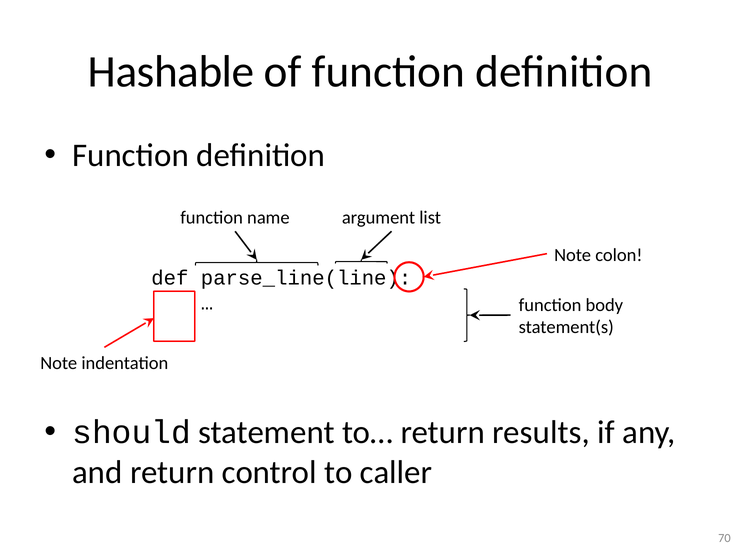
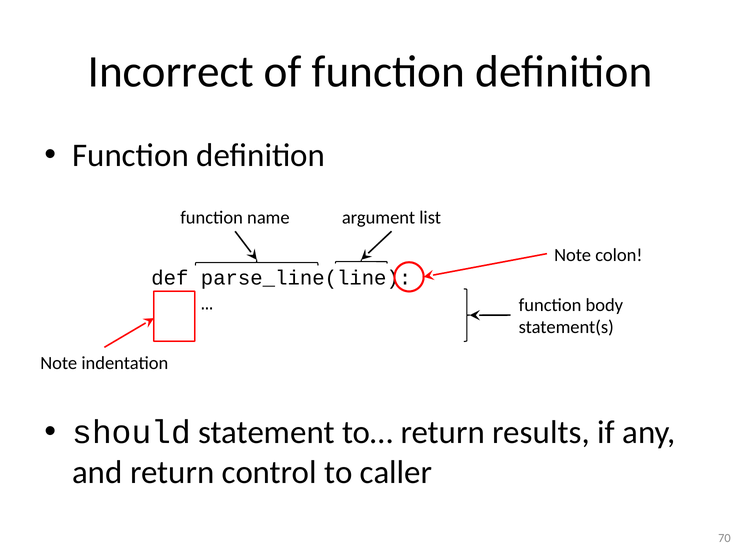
Hashable: Hashable -> Incorrect
